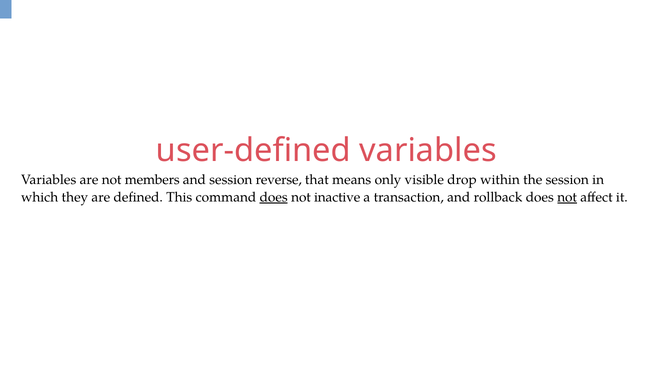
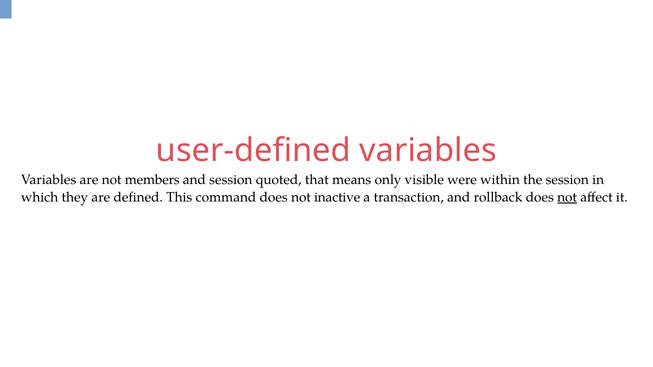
reverse: reverse -> quoted
drop: drop -> were
does at (274, 197) underline: present -> none
